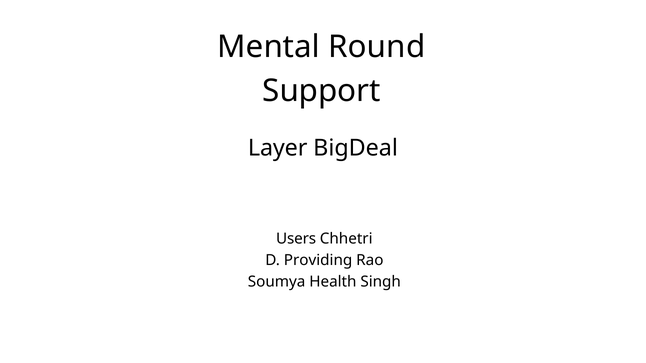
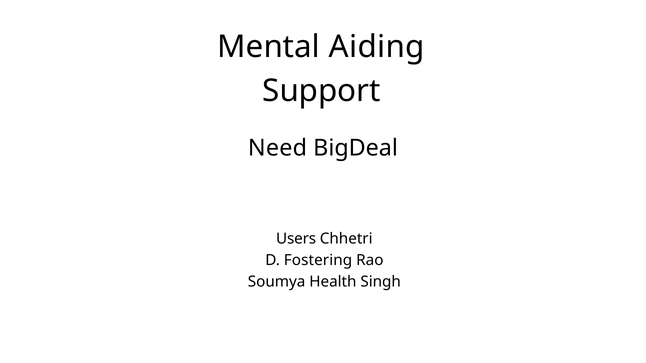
Round: Round -> Aiding
Layer: Layer -> Need
Providing: Providing -> Fostering
